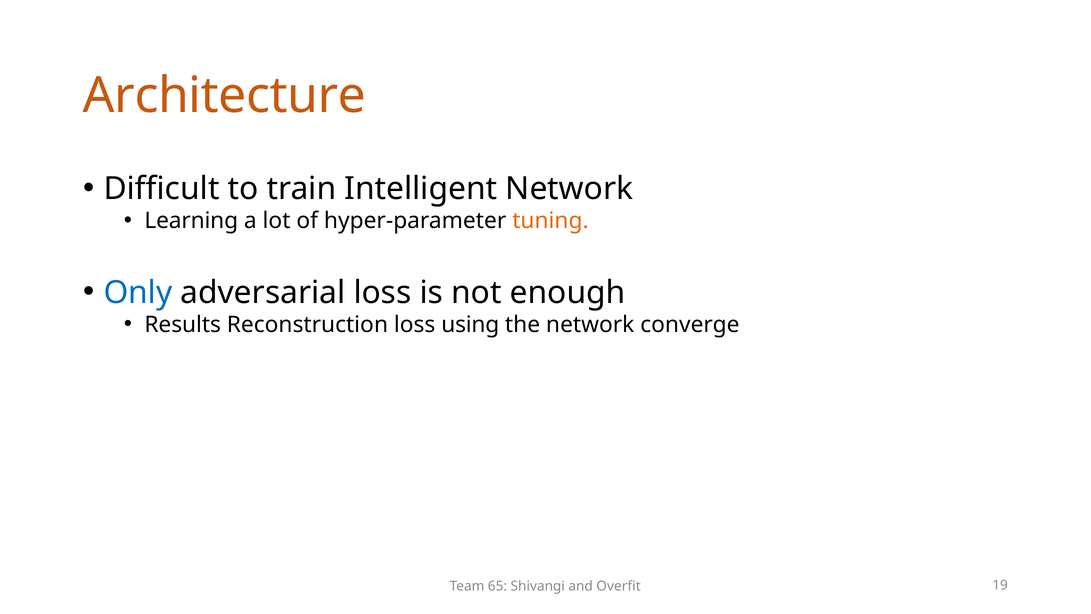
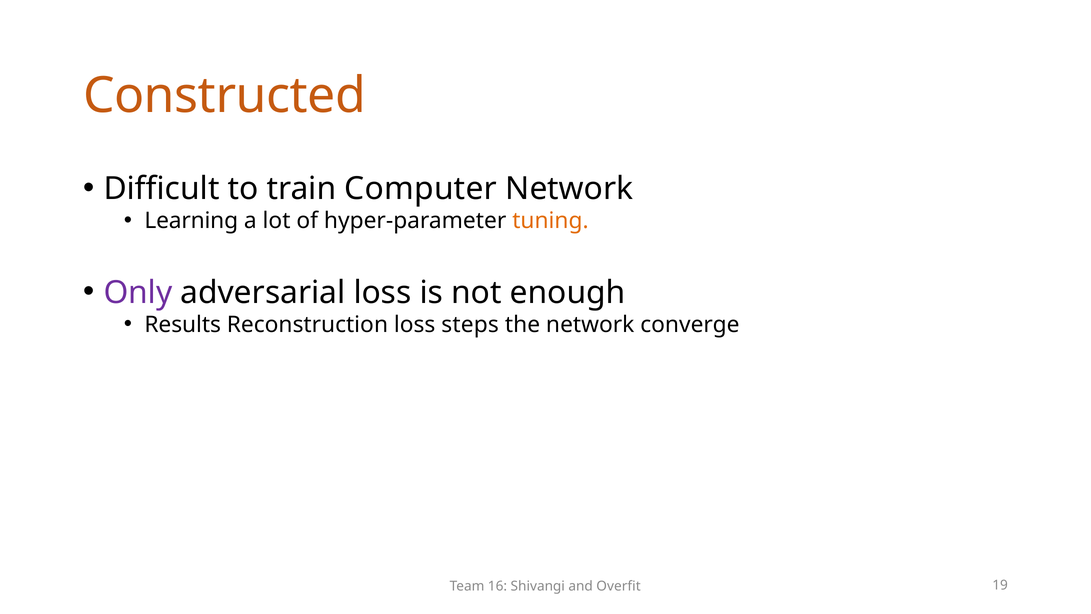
Architecture: Architecture -> Constructed
Intelligent: Intelligent -> Computer
Only colour: blue -> purple
using: using -> steps
65: 65 -> 16
